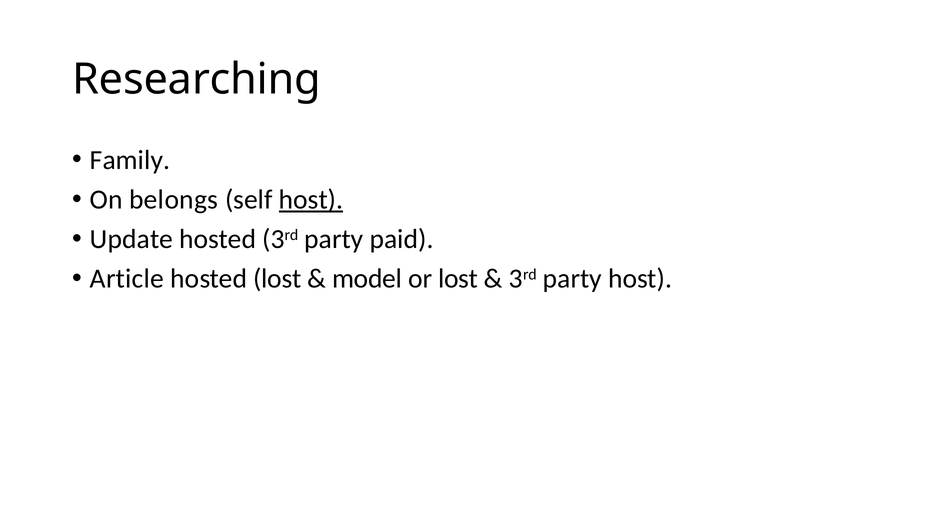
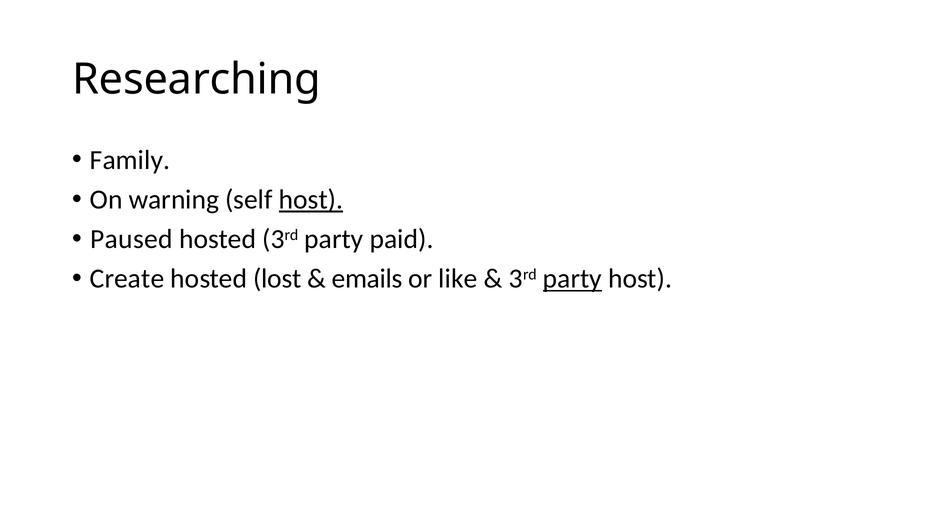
belongs: belongs -> warning
Update: Update -> Paused
Article: Article -> Create
model: model -> emails
or lost: lost -> like
party at (572, 279) underline: none -> present
